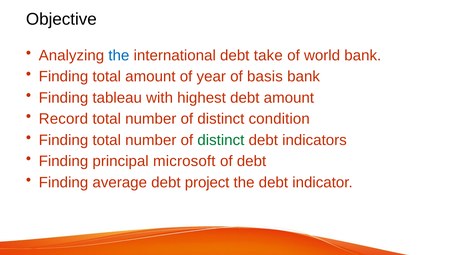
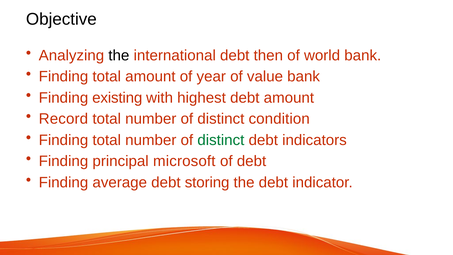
the at (119, 55) colour: blue -> black
take: take -> then
basis: basis -> value
tableau: tableau -> existing
project: project -> storing
